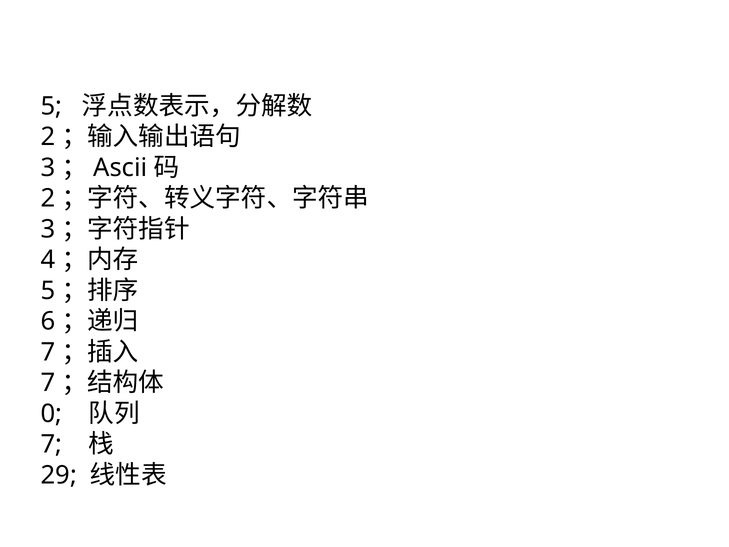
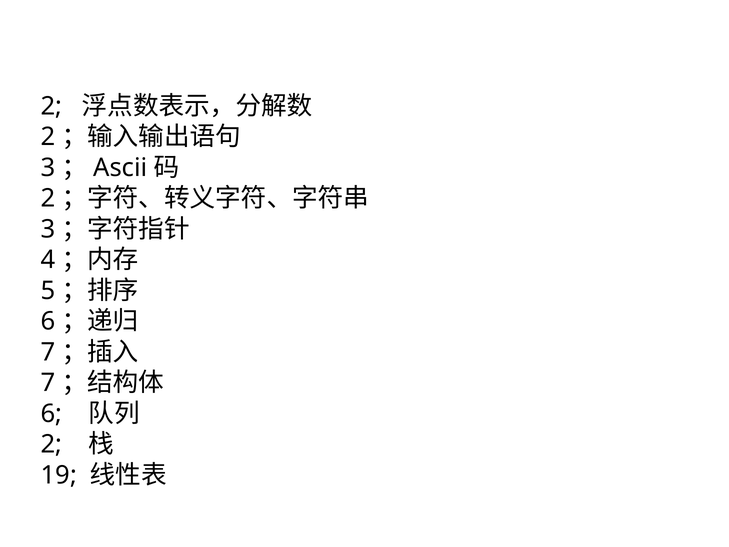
5 at (52, 106): 5 -> 2
0 at (52, 414): 0 -> 6
7 at (52, 444): 7 -> 2
29: 29 -> 19
